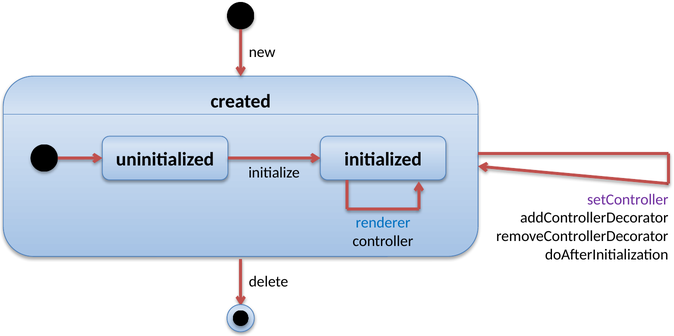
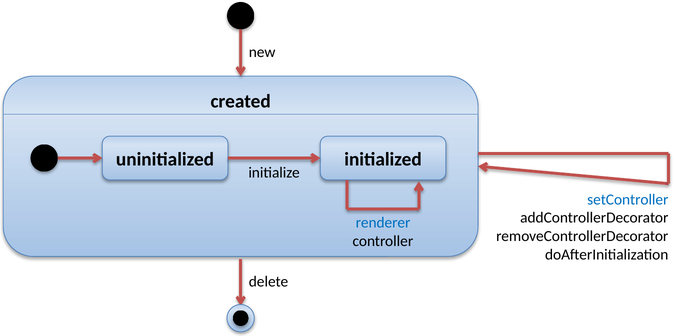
setController colour: purple -> blue
